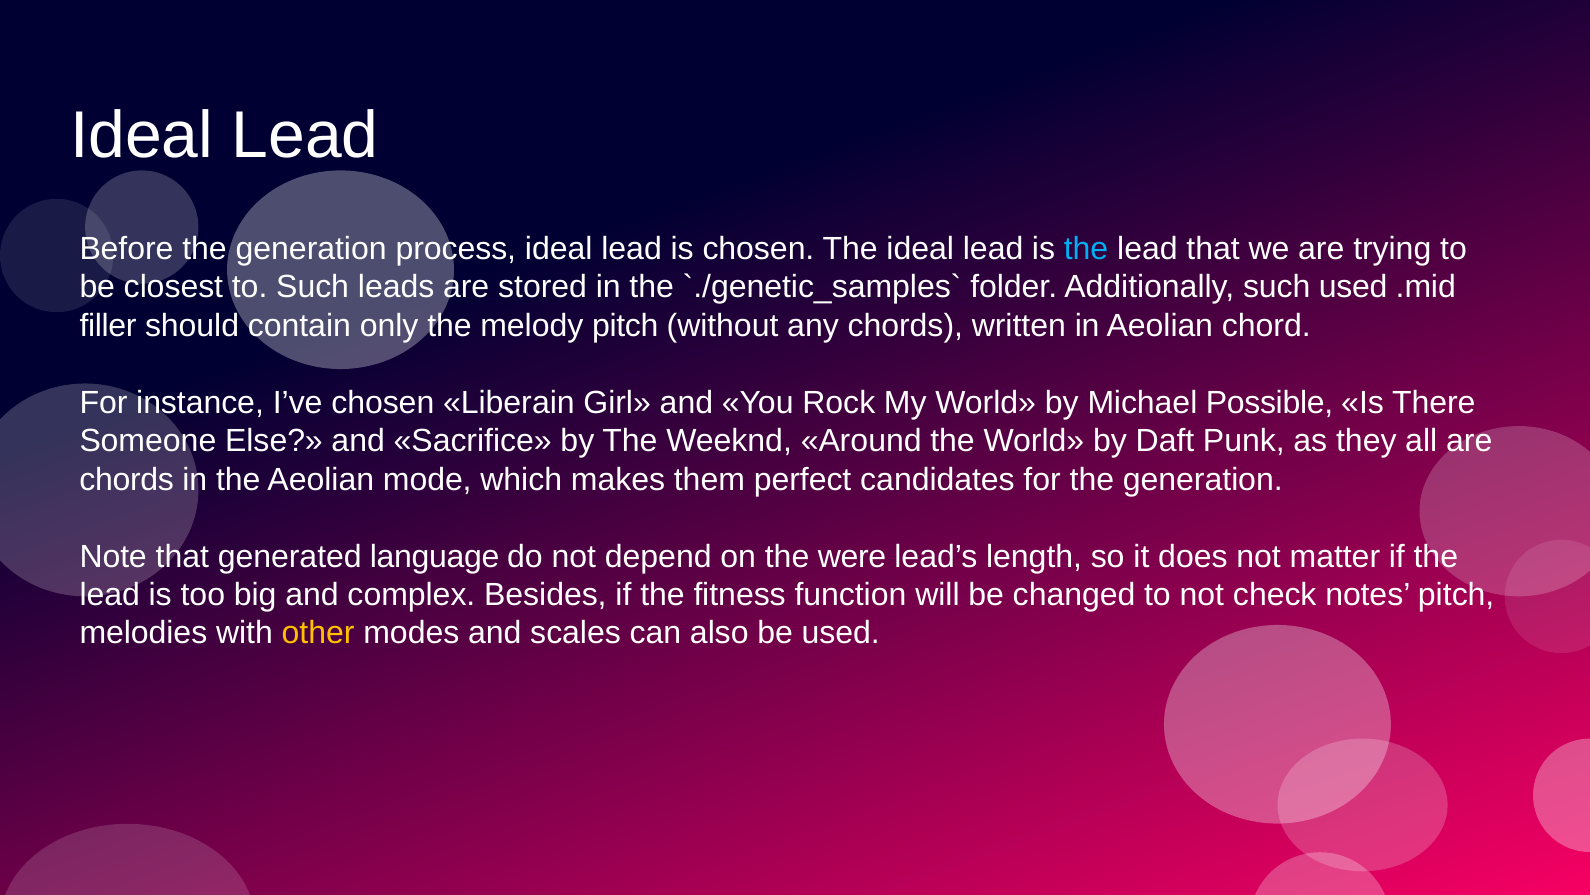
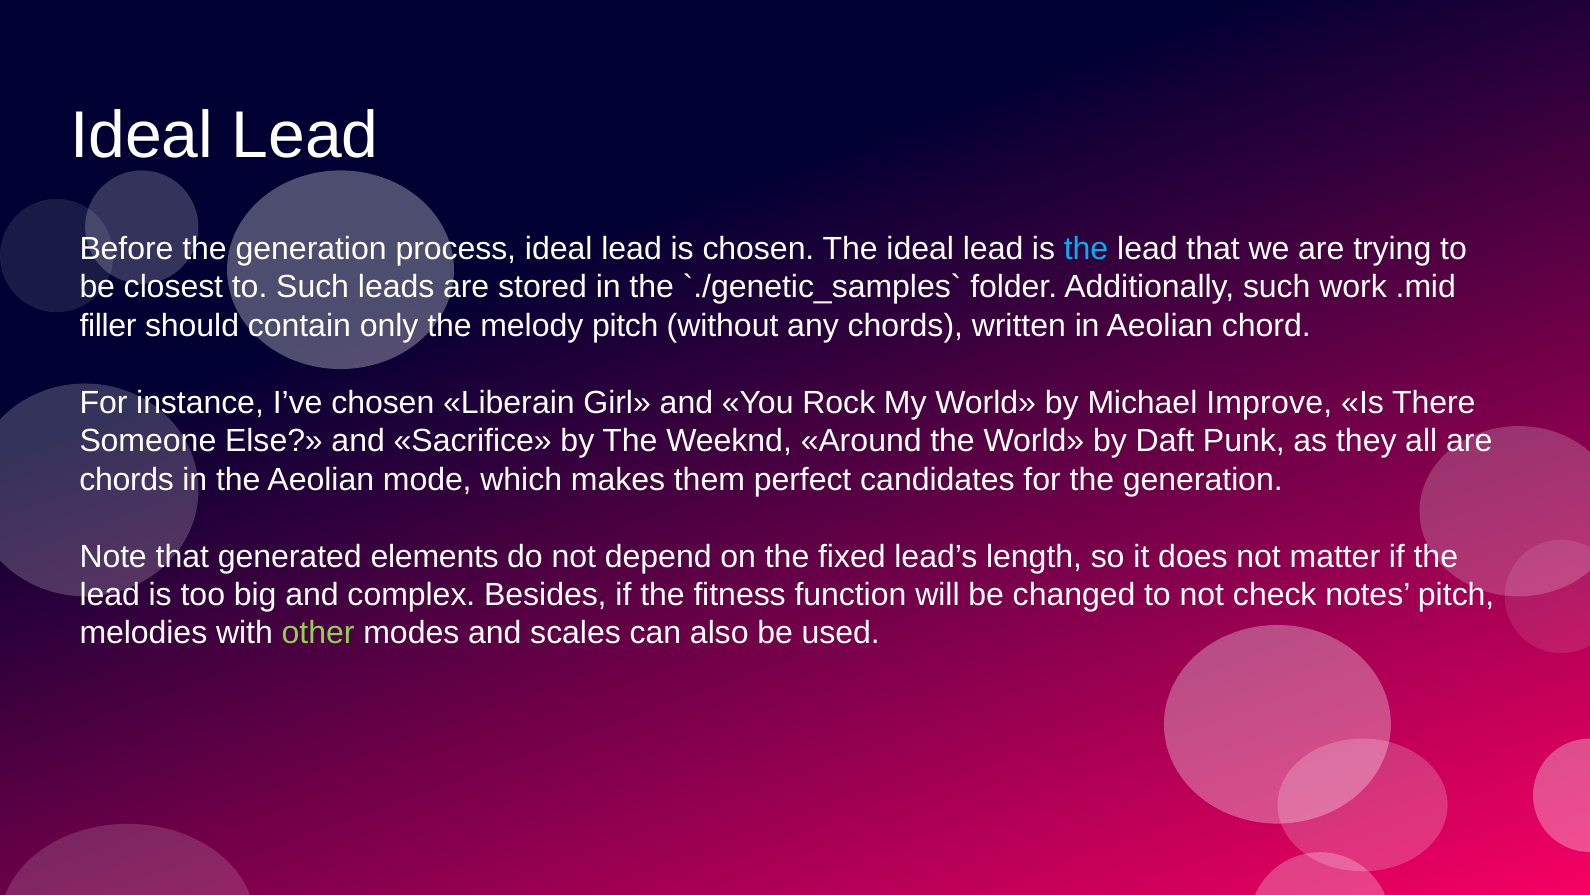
such used: used -> work
Possible: Possible -> Improve
language: language -> elements
were: were -> fixed
other colour: yellow -> light green
